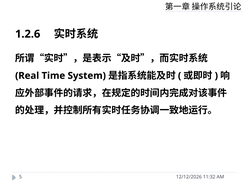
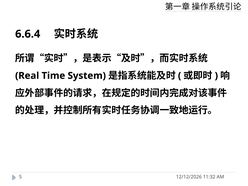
1.2.6: 1.2.6 -> 6.6.4
